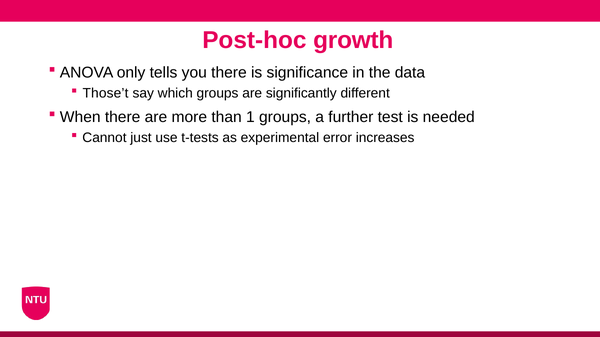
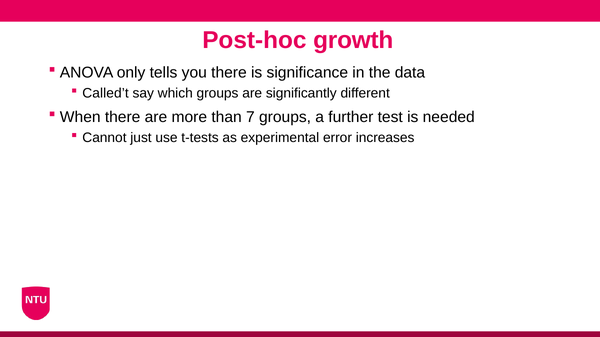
Those’t: Those’t -> Called’t
1: 1 -> 7
